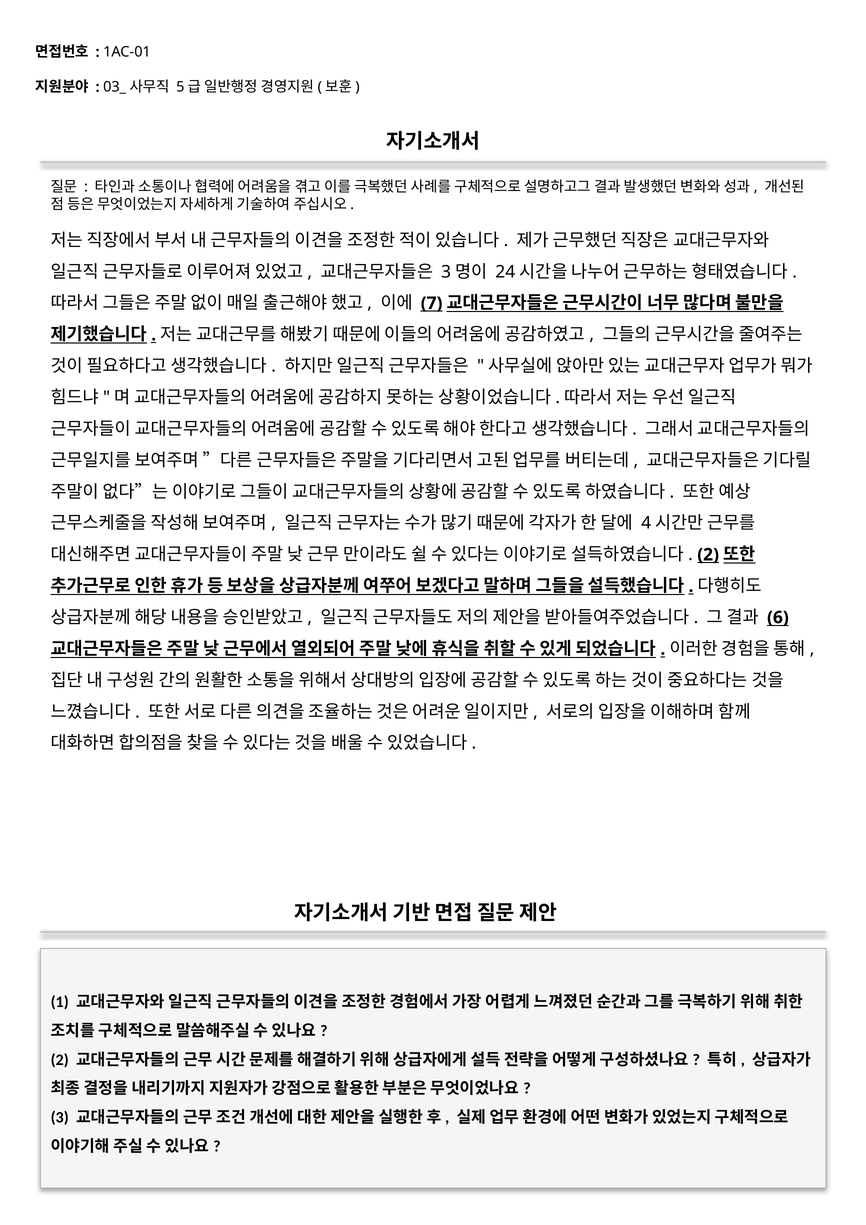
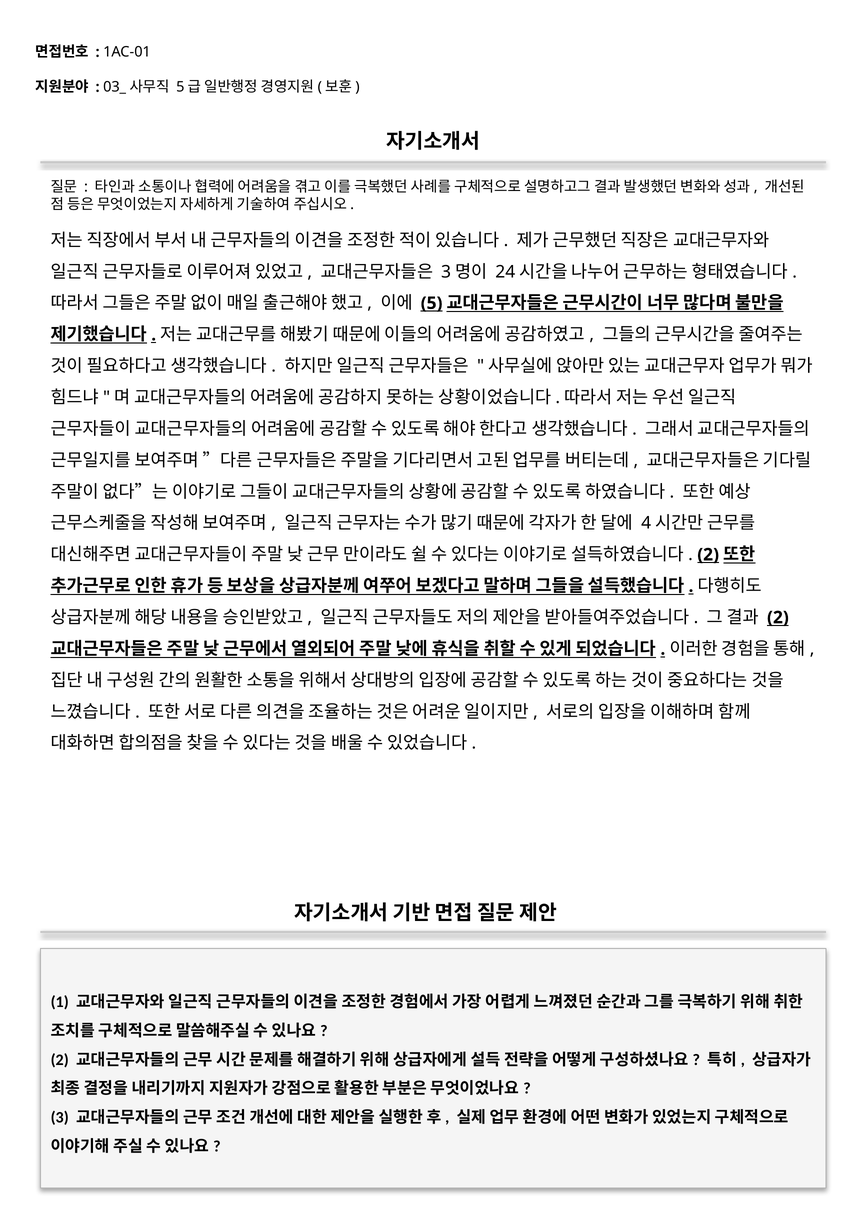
7: 7 -> 5
6 at (778, 617): 6 -> 2
